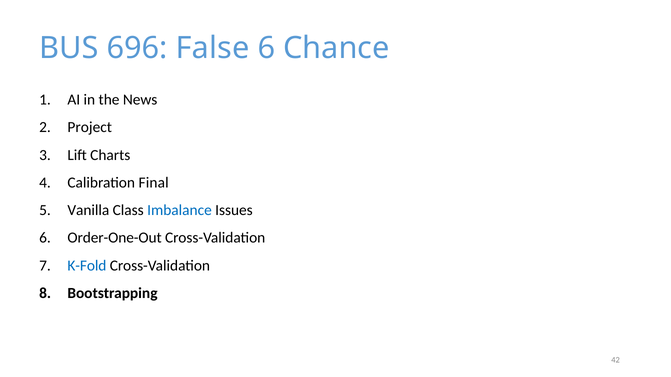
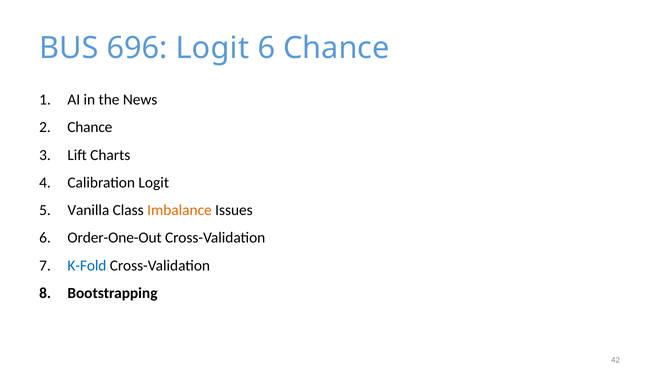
696 False: False -> Logit
Project at (90, 127): Project -> Chance
Calibration Final: Final -> Logit
Imbalance colour: blue -> orange
